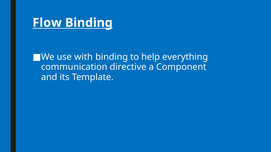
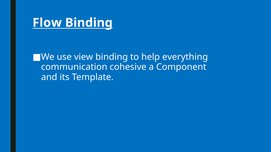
with: with -> view
directive: directive -> cohesive
